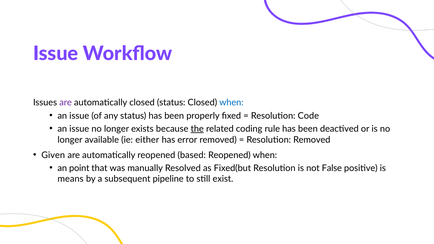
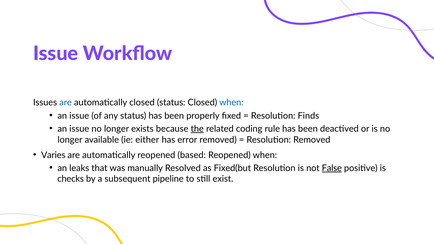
are at (66, 103) colour: purple -> blue
Code: Code -> Finds
Given: Given -> Varies
point: point -> leaks
False underline: none -> present
means: means -> checks
